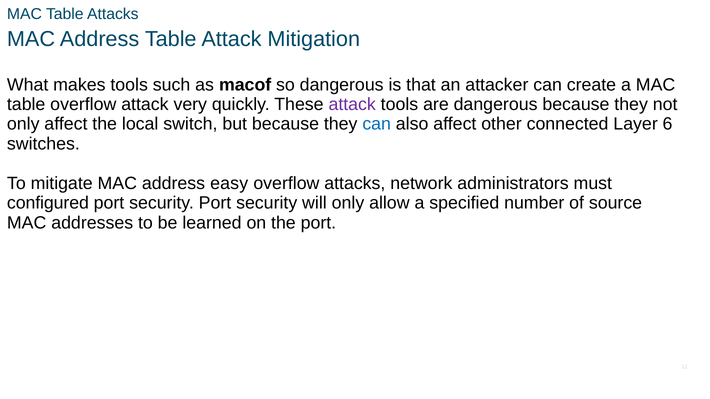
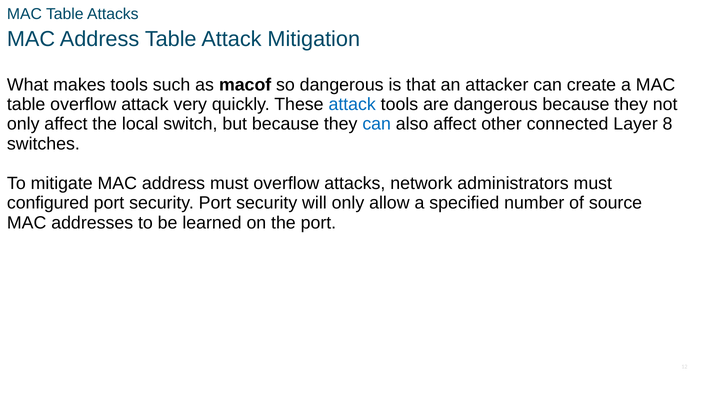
attack at (352, 105) colour: purple -> blue
6: 6 -> 8
address easy: easy -> must
